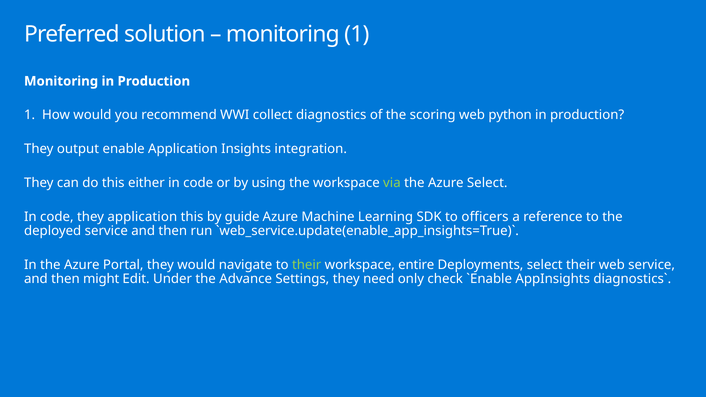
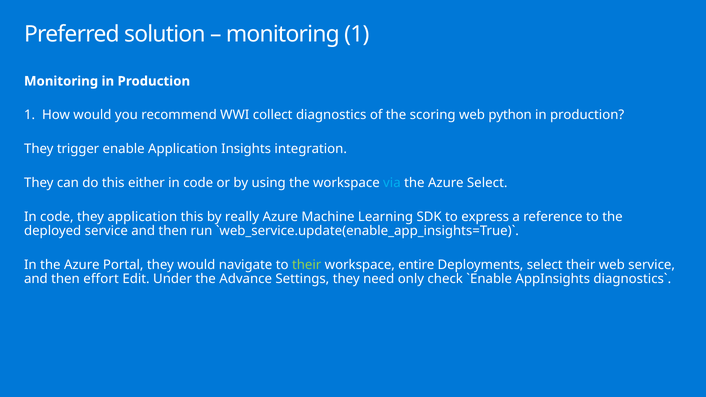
output: output -> trigger
via colour: light green -> light blue
guide: guide -> really
officers: officers -> express
might: might -> effort
